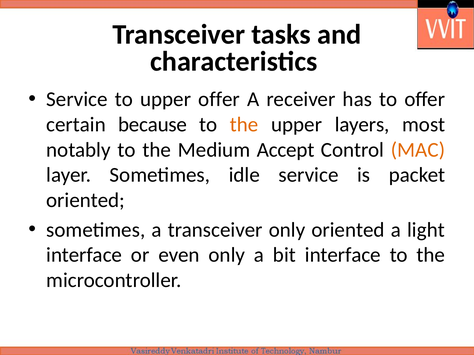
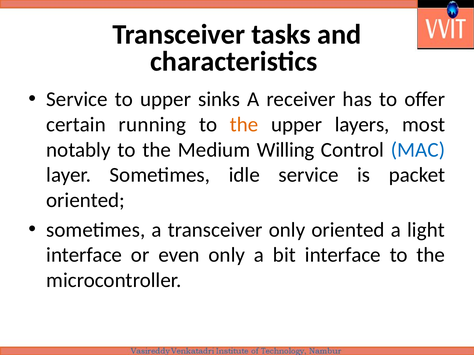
upper offer: offer -> sinks
because: because -> running
Accept: Accept -> Willing
MAC colour: orange -> blue
